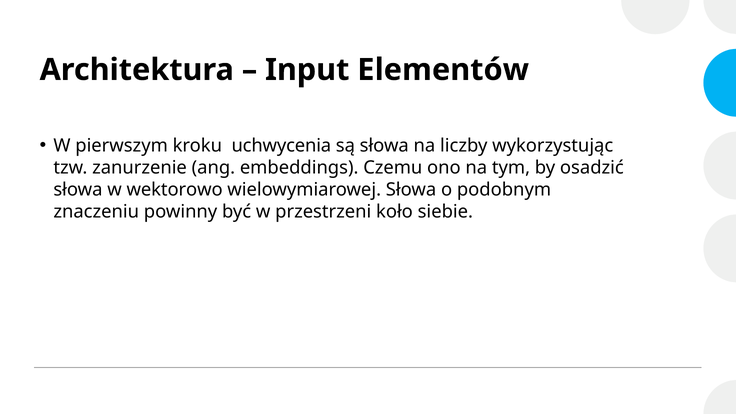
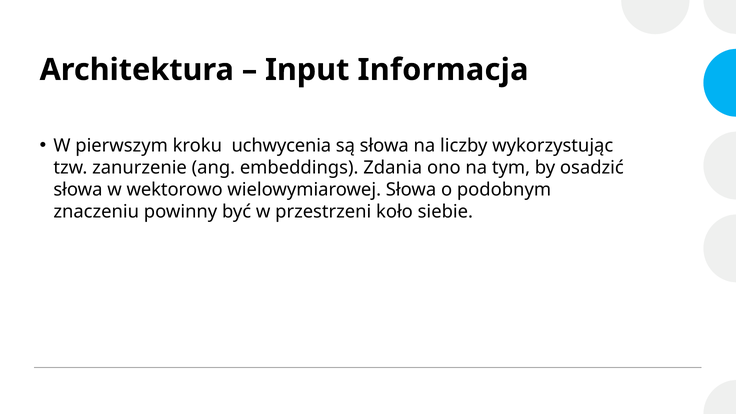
Elementów: Elementów -> Informacja
Czemu: Czemu -> Zdania
